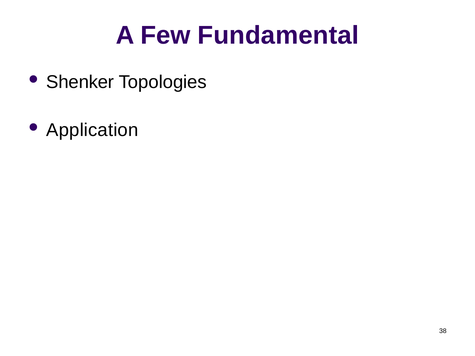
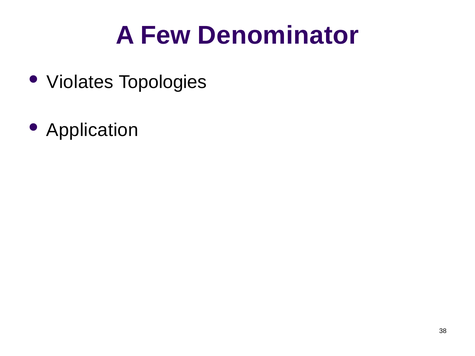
Fundamental: Fundamental -> Denominator
Shenker: Shenker -> Violates
